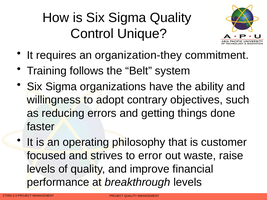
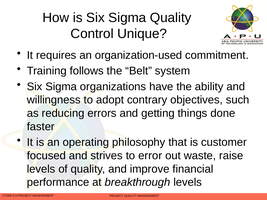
organization-they: organization-they -> organization-used
